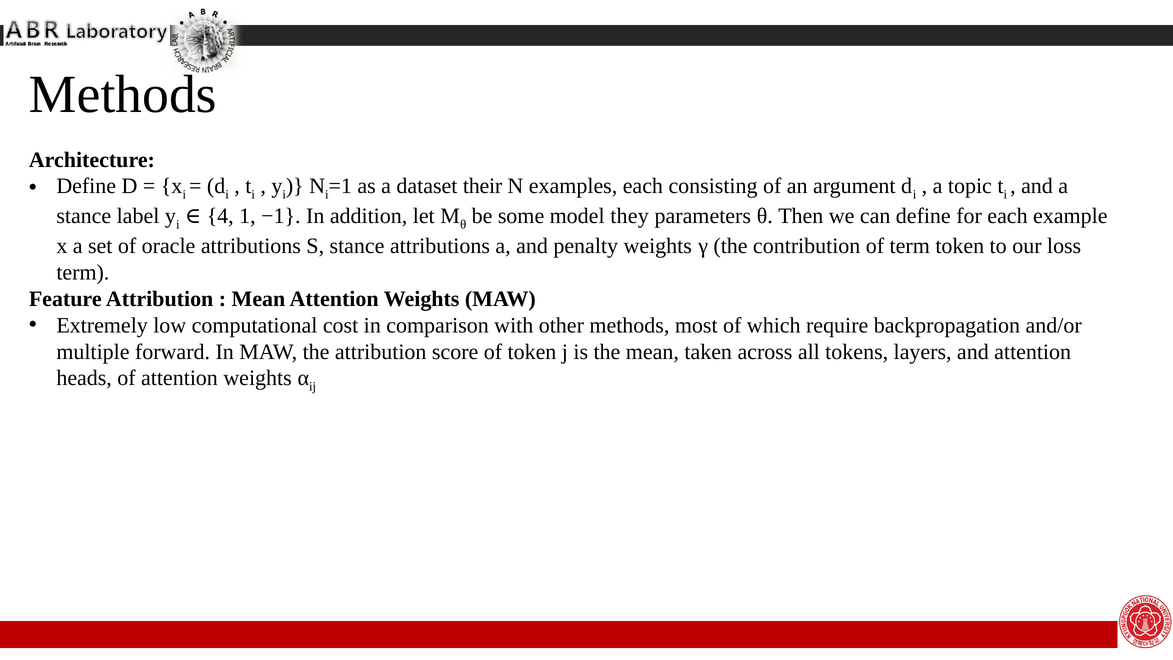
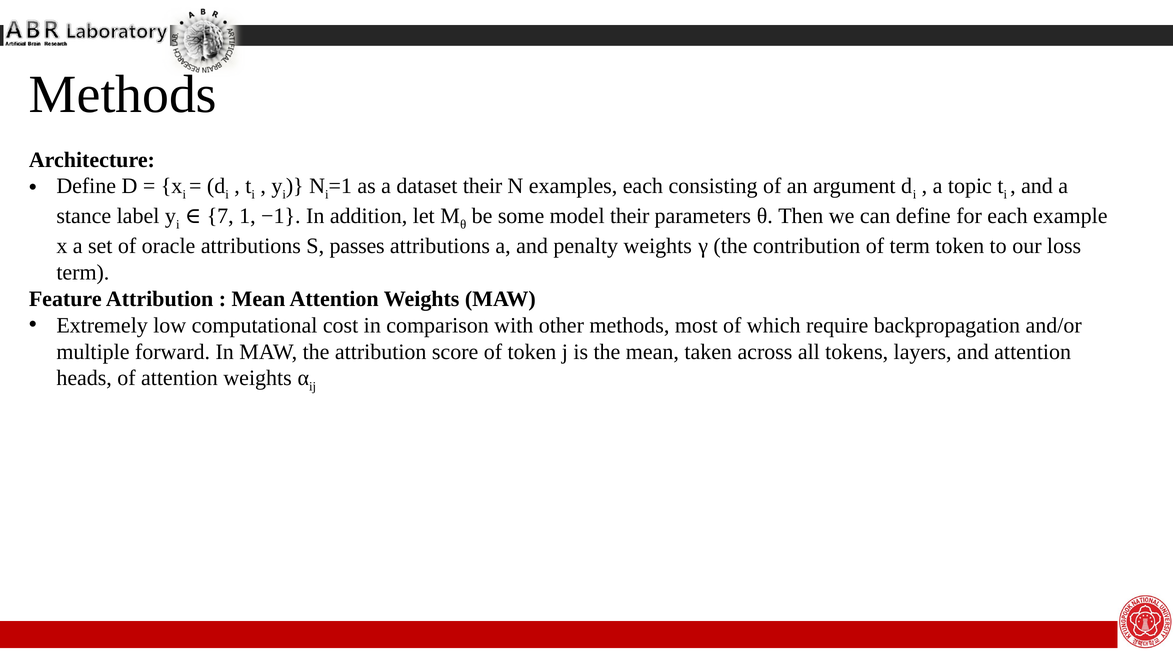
4: 4 -> 7
model they: they -> their
S stance: stance -> passes
